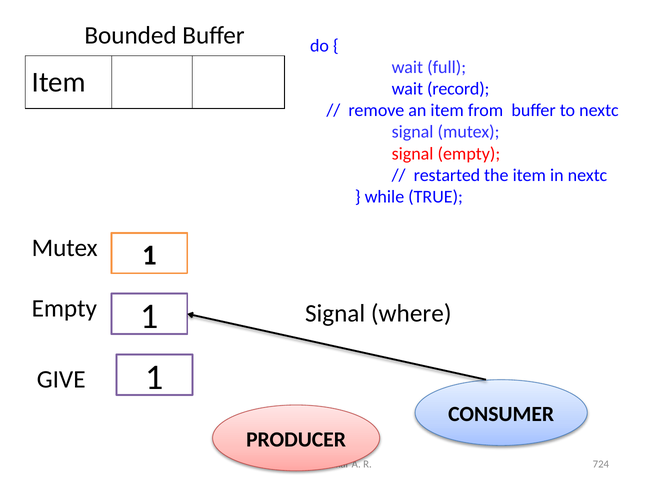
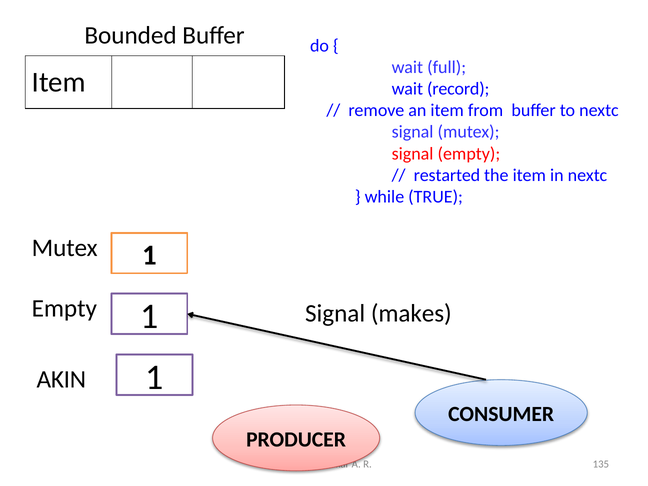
where: where -> makes
GIVE: GIVE -> AKIN
724: 724 -> 135
